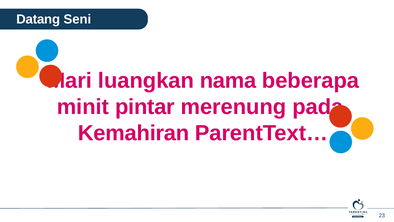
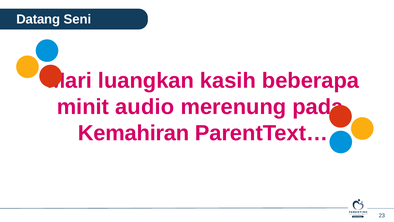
nama: nama -> kasih
pintar: pintar -> audio
